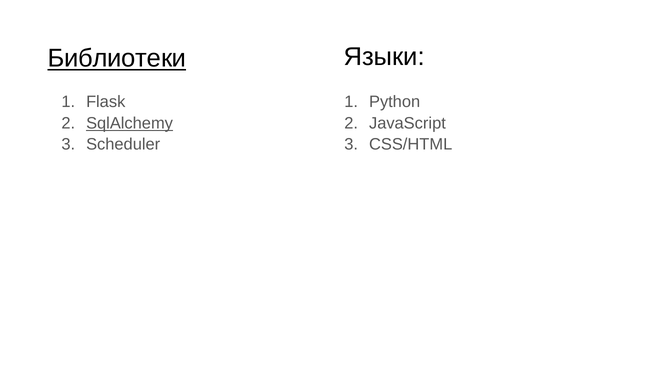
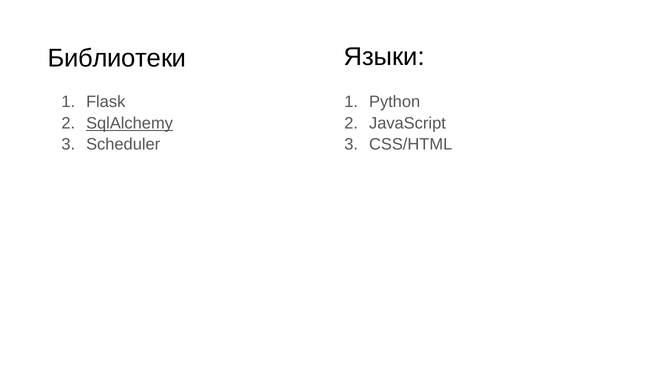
Библиотеки underline: present -> none
